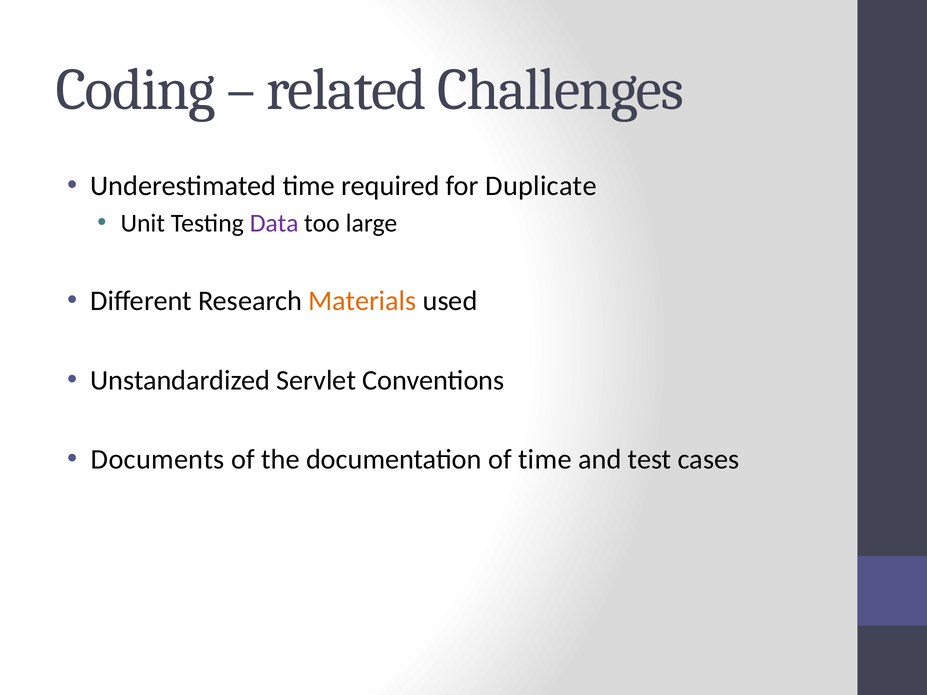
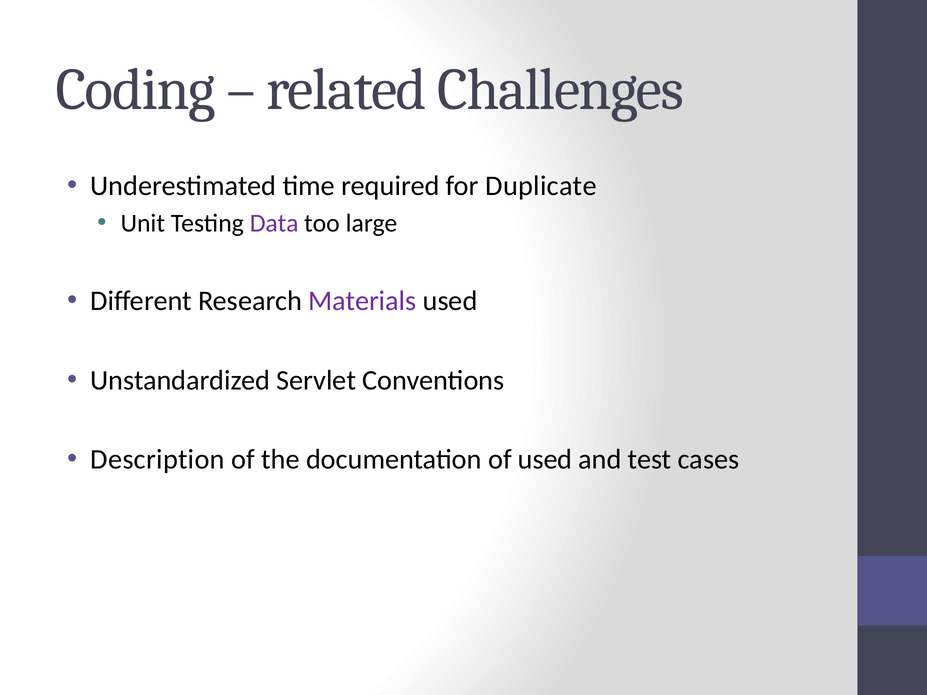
Materials colour: orange -> purple
Documents: Documents -> Description
of time: time -> used
